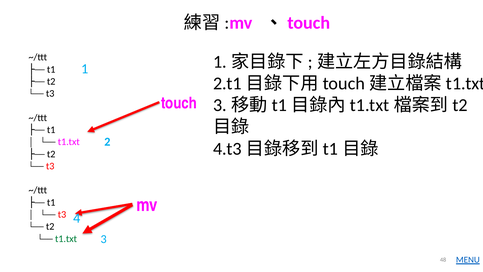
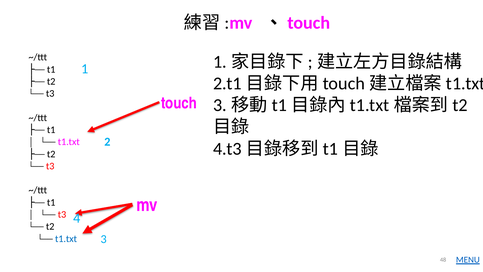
t1.txt at (66, 238) colour: green -> blue
